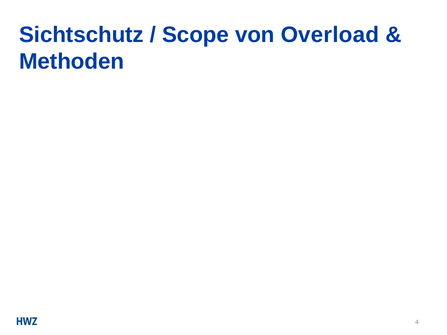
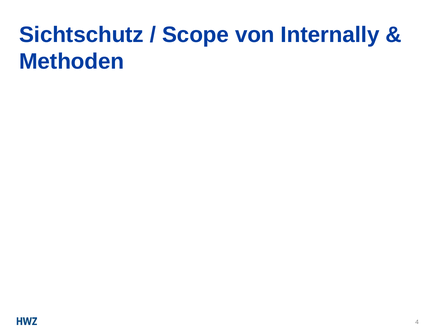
Overload: Overload -> Internally
